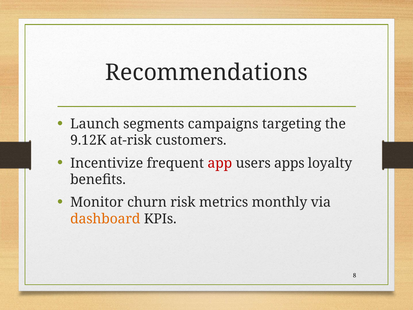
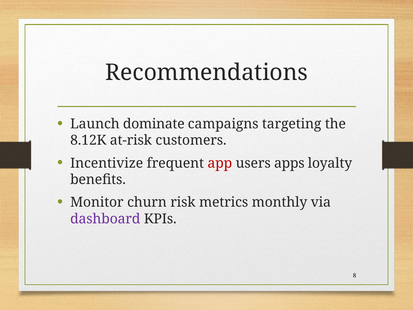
segments: segments -> dominate
9.12K: 9.12K -> 8.12K
dashboard colour: orange -> purple
